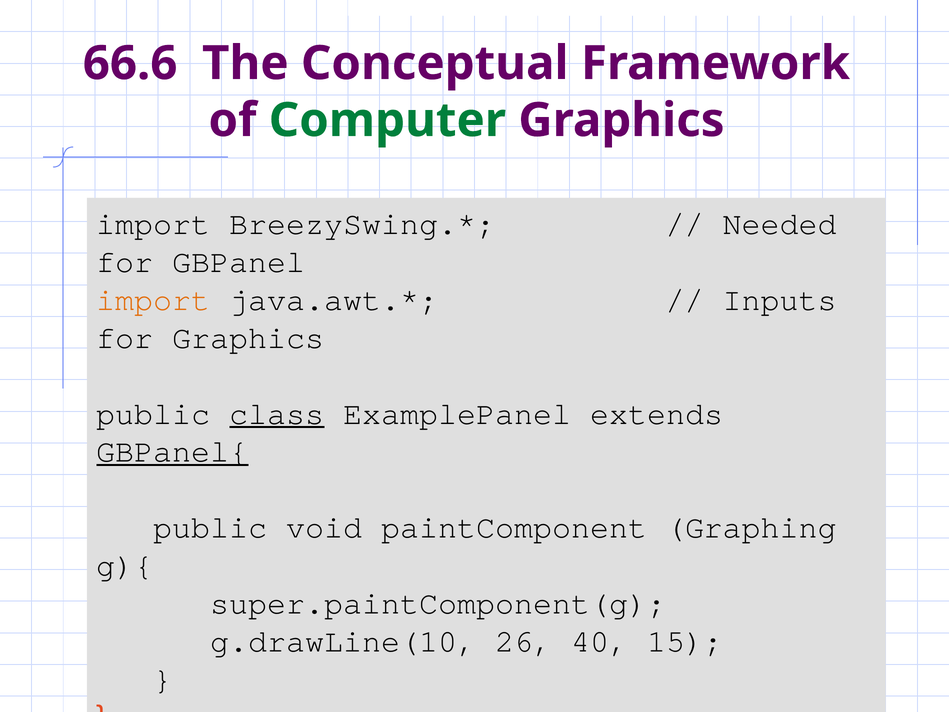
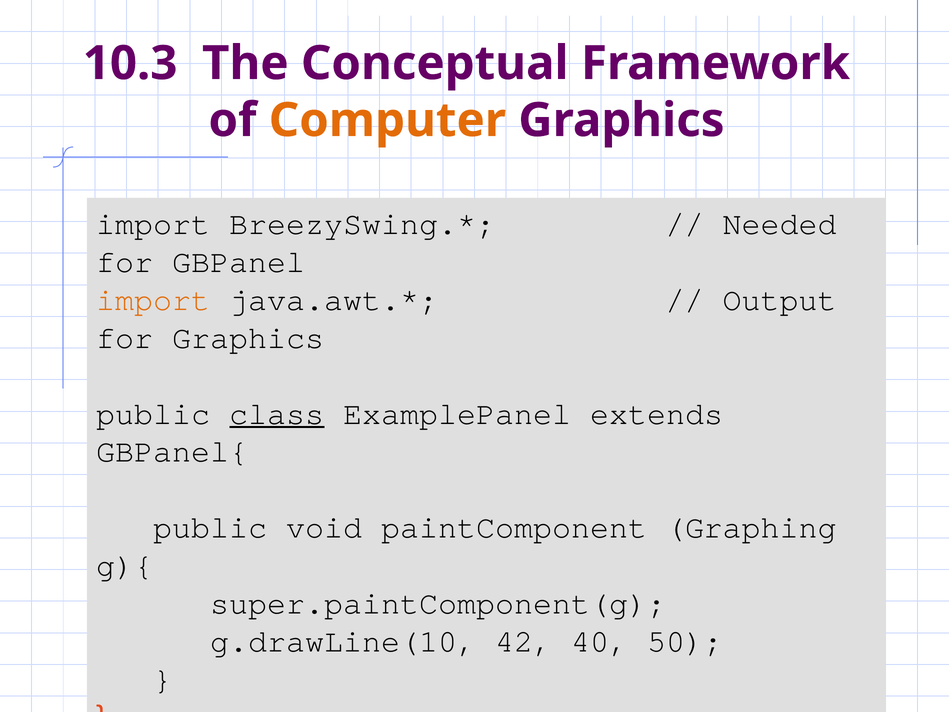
66.6: 66.6 -> 10.3
Computer colour: green -> orange
Inputs: Inputs -> Output
GBPanel{ underline: present -> none
26: 26 -> 42
15: 15 -> 50
